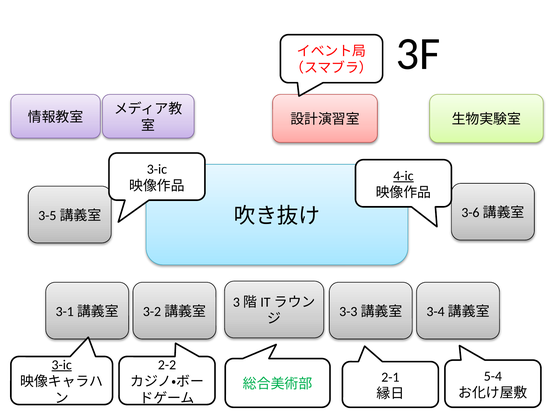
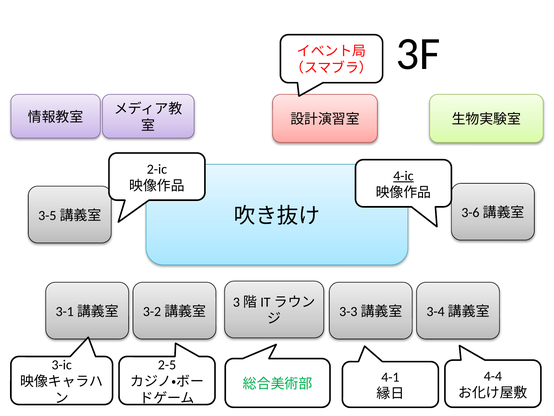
3-ic at (157, 169): 3-ic -> 2-ic
3-ic at (62, 364) underline: present -> none
2-2: 2-2 -> 2-5
5-4: 5-4 -> 4-4
2-1: 2-1 -> 4-1
